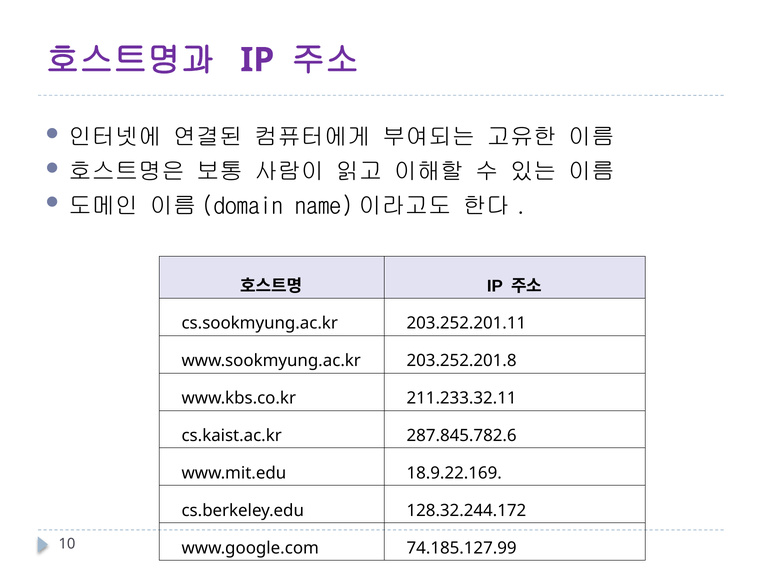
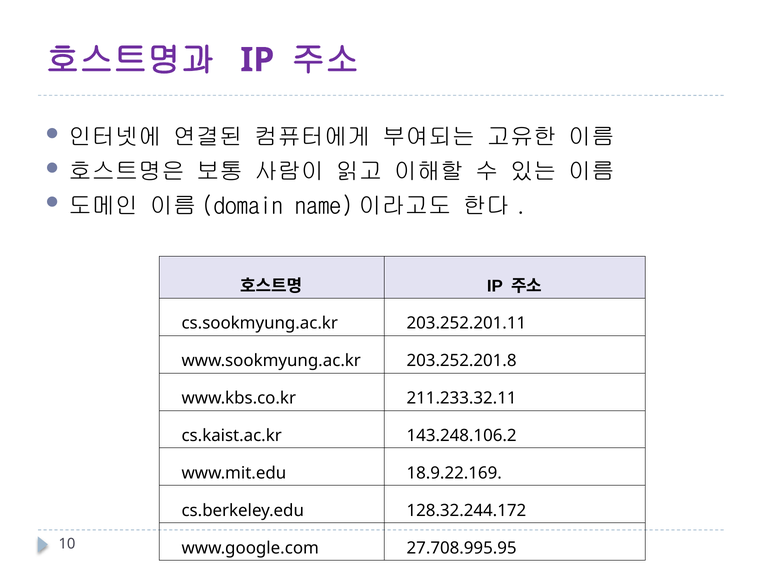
287.845.782.6: 287.845.782.6 -> 143.248.106.2
74.185.127.99: 74.185.127.99 -> 27.708.995.95
